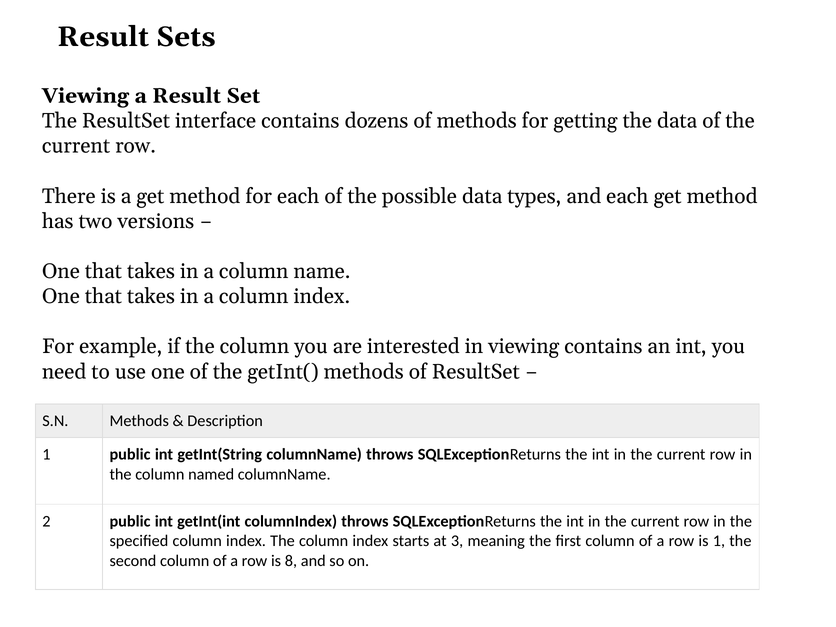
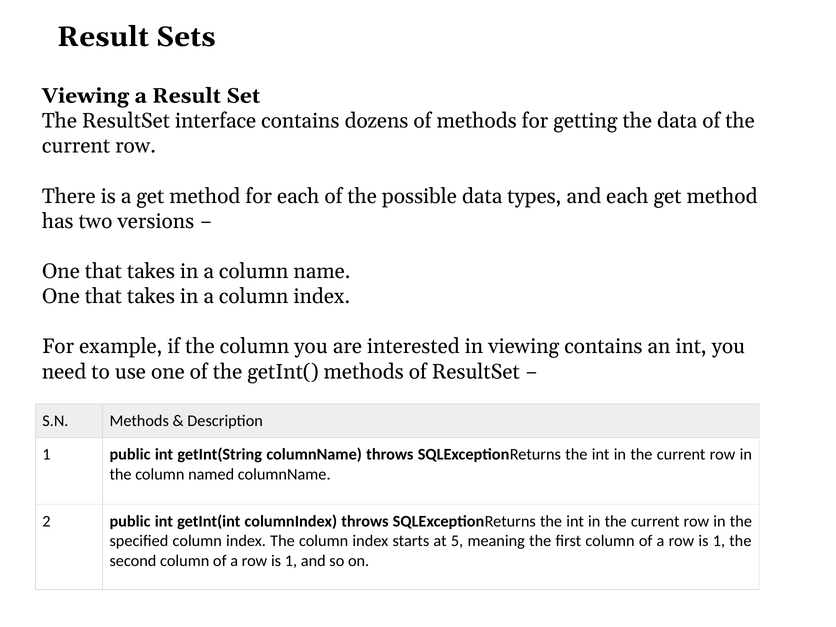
3: 3 -> 5
8 at (291, 561): 8 -> 1
